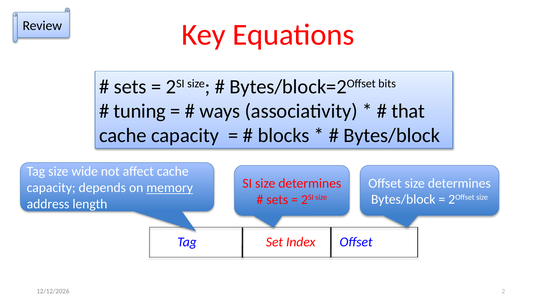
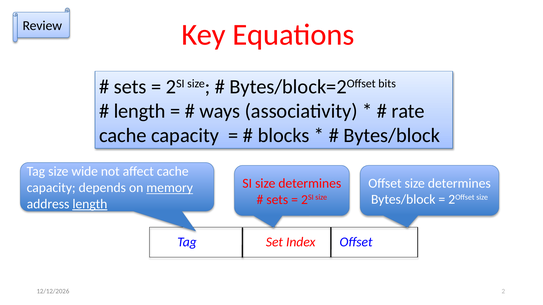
tuning at (140, 111): tuning -> length
that: that -> rate
length at (90, 204) underline: none -> present
